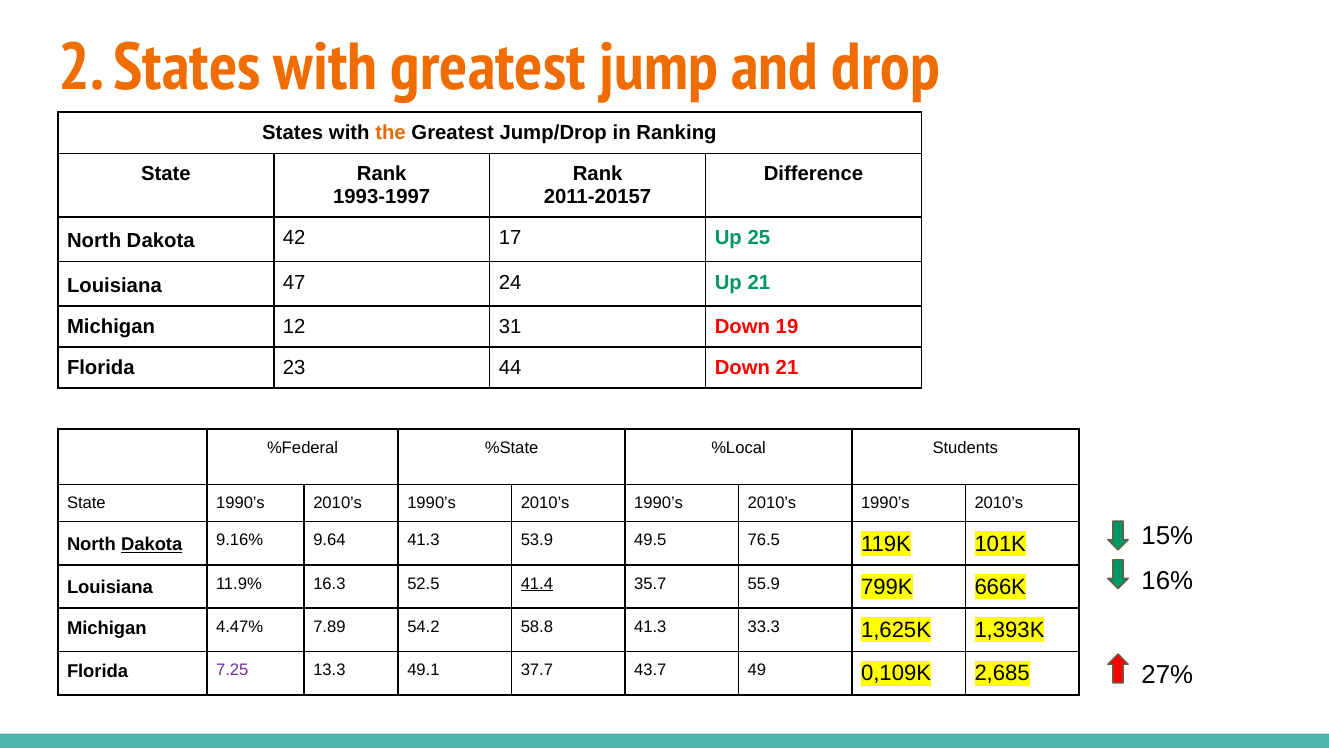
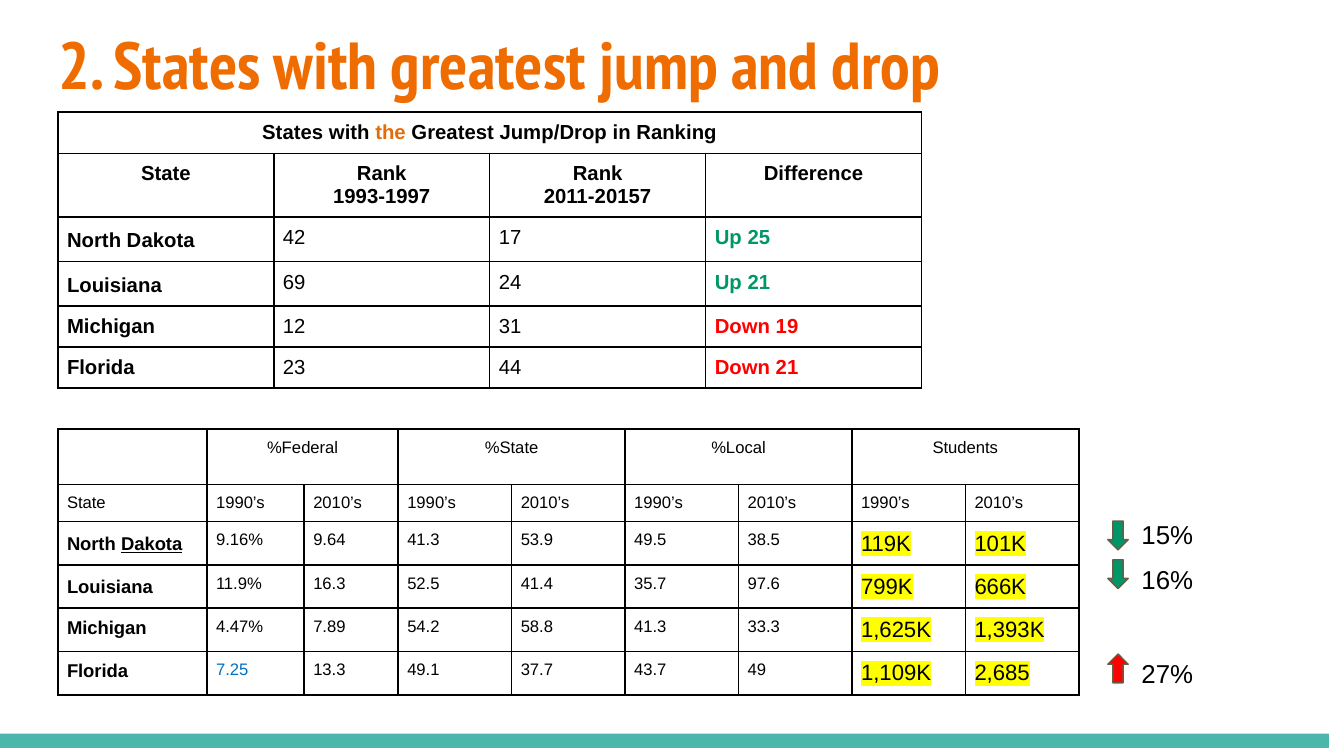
47: 47 -> 69
76.5: 76.5 -> 38.5
41.4 underline: present -> none
55.9: 55.9 -> 97.6
7.25 colour: purple -> blue
0,109K: 0,109K -> 1,109K
